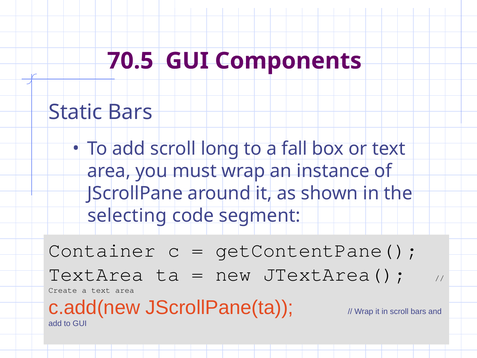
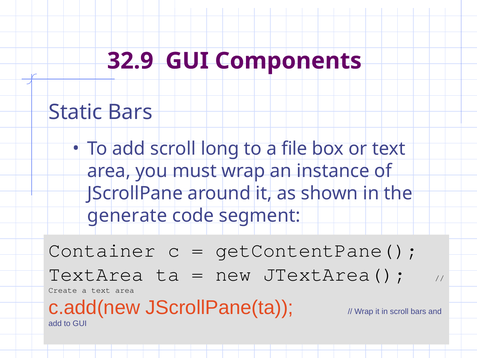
70.5: 70.5 -> 32.9
fall: fall -> file
selecting: selecting -> generate
